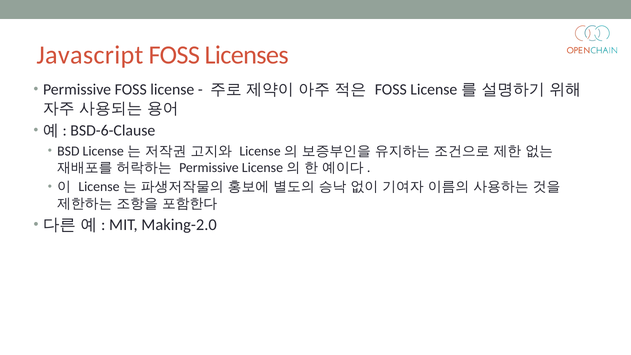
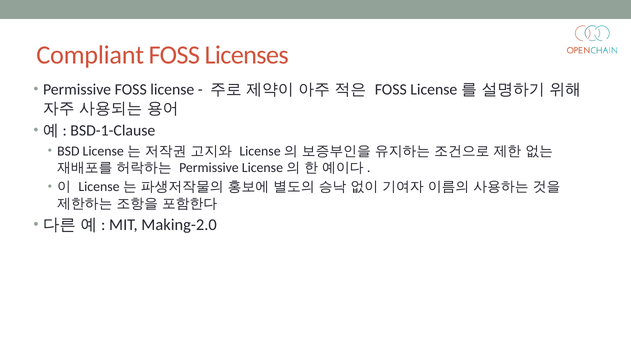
Javascript: Javascript -> Compliant
BSD-6-Clause: BSD-6-Clause -> BSD-1-Clause
